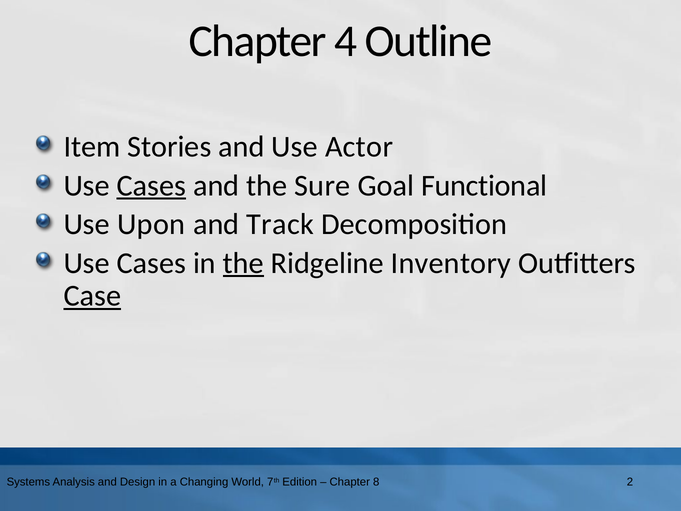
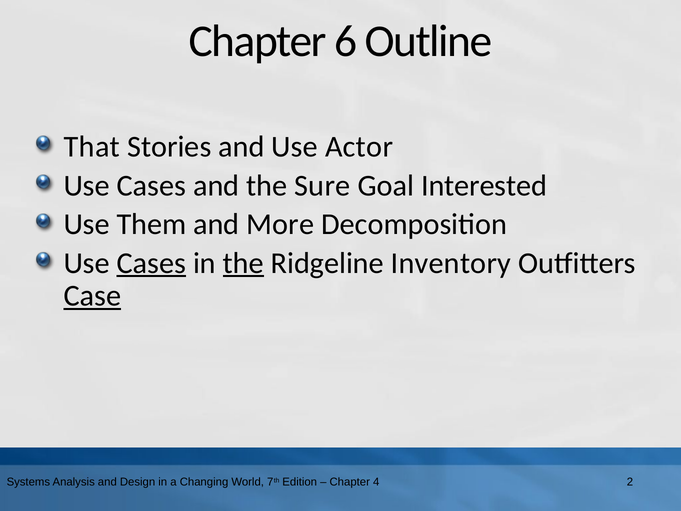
4: 4 -> 6
Item: Item -> That
Cases at (151, 185) underline: present -> none
Functional: Functional -> Interested
Upon: Upon -> Them
Track: Track -> More
Cases at (151, 263) underline: none -> present
8: 8 -> 4
